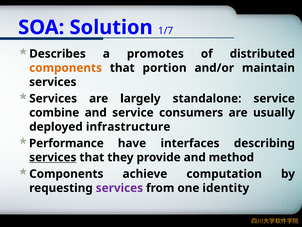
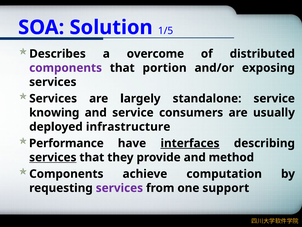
1/7: 1/7 -> 1/5
promotes: promotes -> overcome
components at (66, 68) colour: orange -> purple
maintain: maintain -> exposing
combine: combine -> knowing
interfaces underline: none -> present
identity: identity -> support
